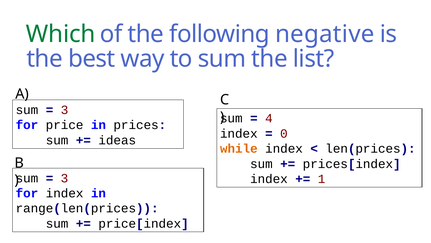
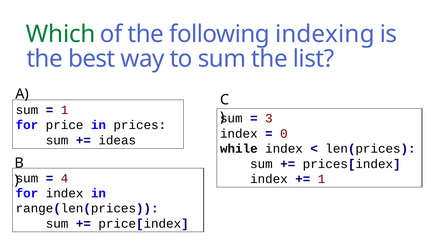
negative: negative -> indexing
3 at (65, 110): 3 -> 1
4: 4 -> 3
while colour: orange -> black
3 at (65, 178): 3 -> 4
